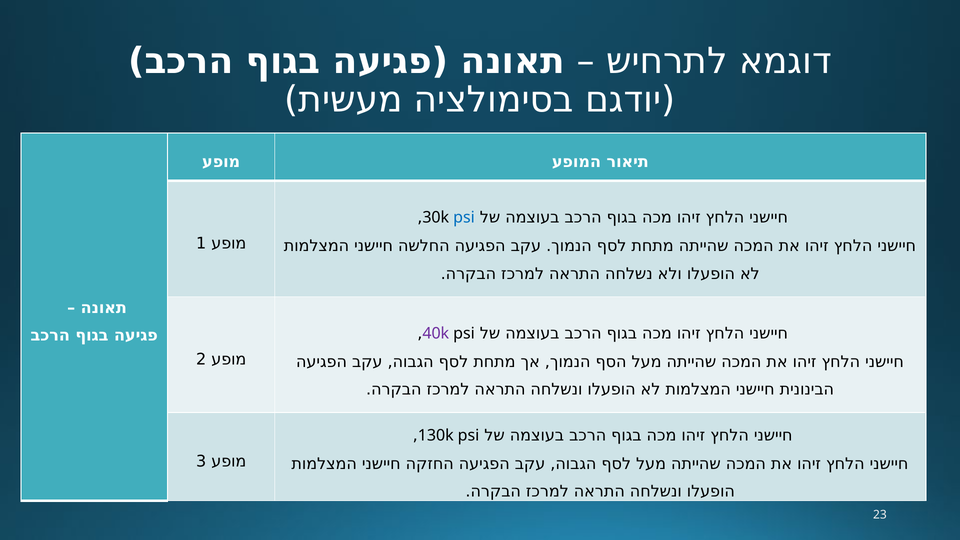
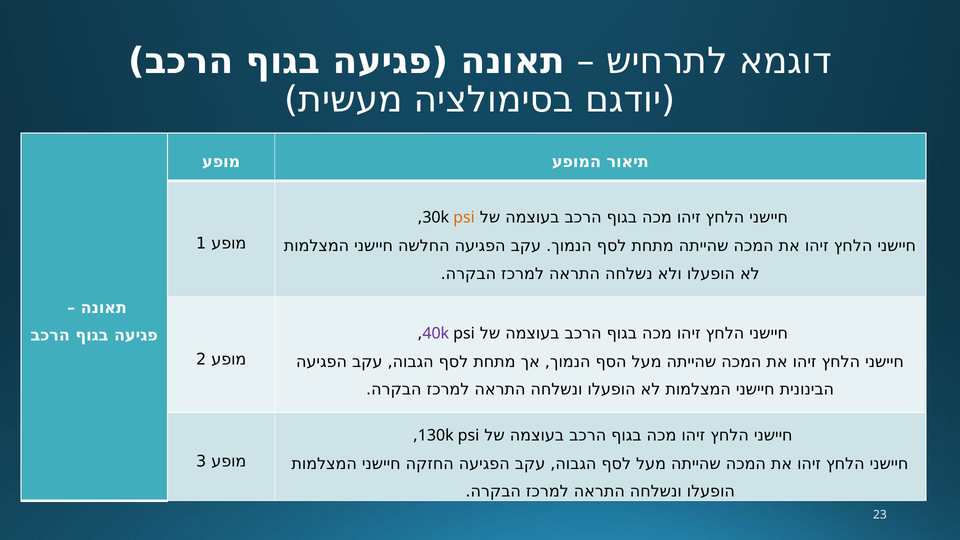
psi at (464, 217) colour: blue -> orange
